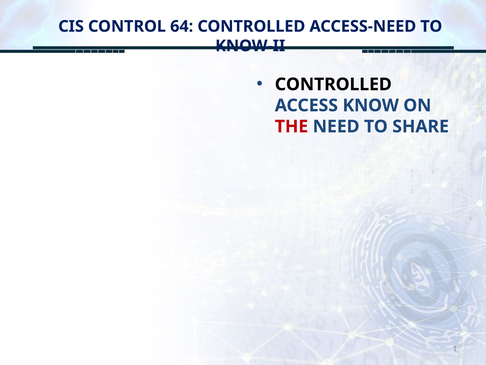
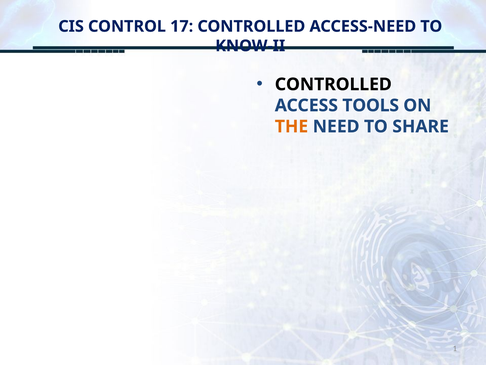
64: 64 -> 17
KNOW: KNOW -> TOOLS
THE colour: red -> orange
